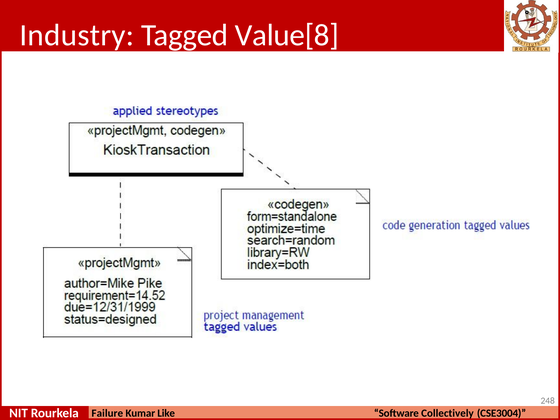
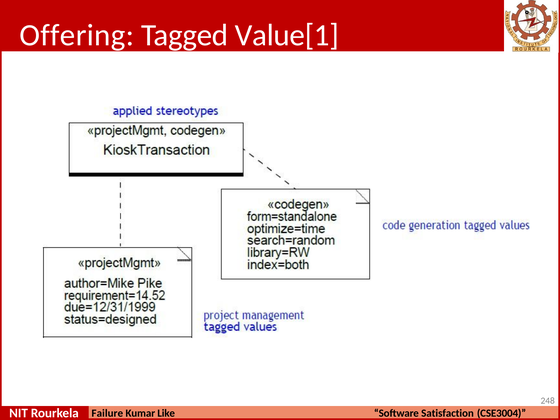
Industry: Industry -> Offering
Value[8: Value[8 -> Value[1
Collectively: Collectively -> Satisfaction
